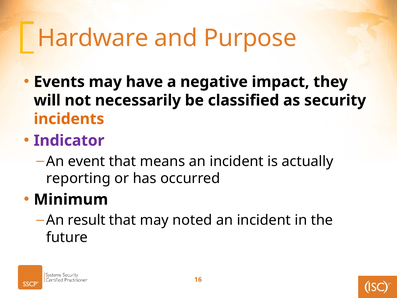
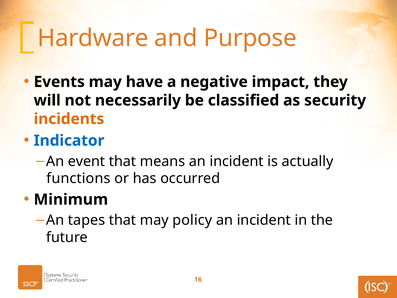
Indicator colour: purple -> blue
reporting: reporting -> functions
result: result -> tapes
noted: noted -> policy
